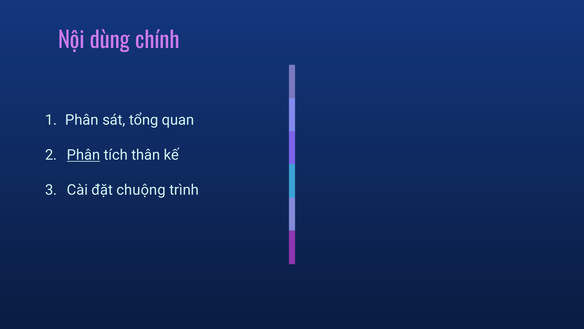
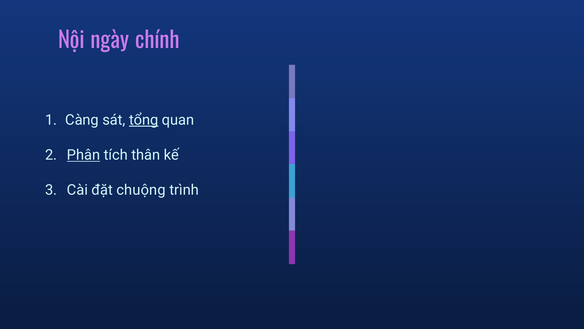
dùng: dùng -> ngày
Phân at (82, 120): Phân -> Càng
tổng underline: none -> present
